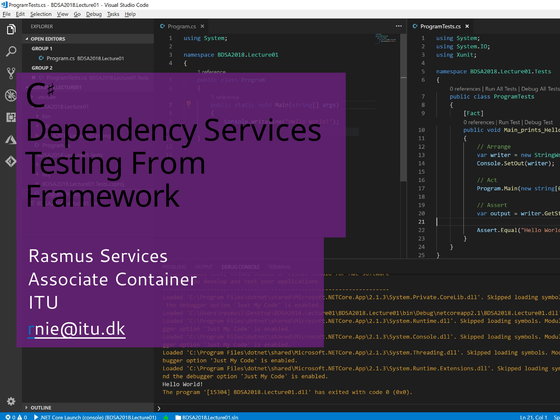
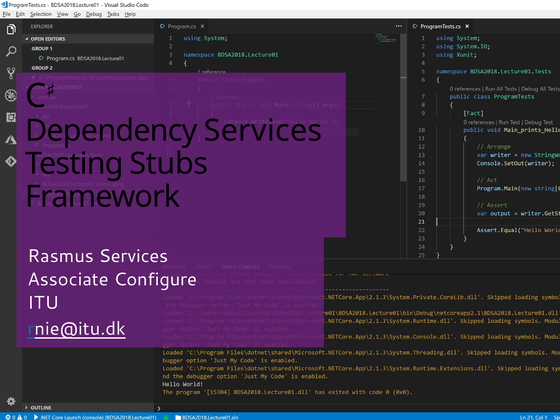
From: From -> Stubs
Container: Container -> Configure
